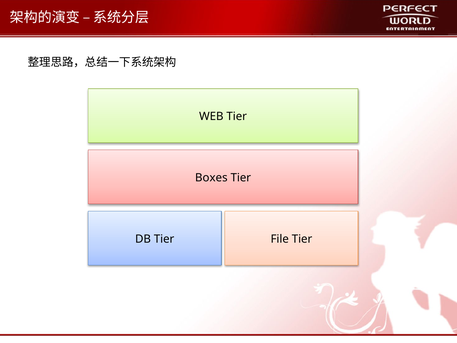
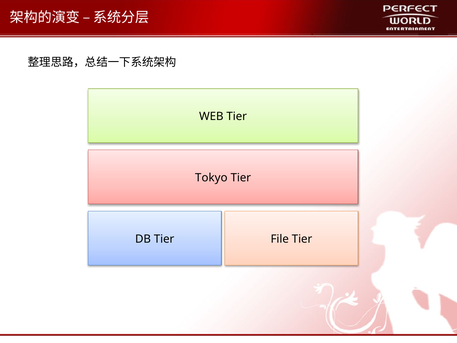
Boxes: Boxes -> Tokyo
